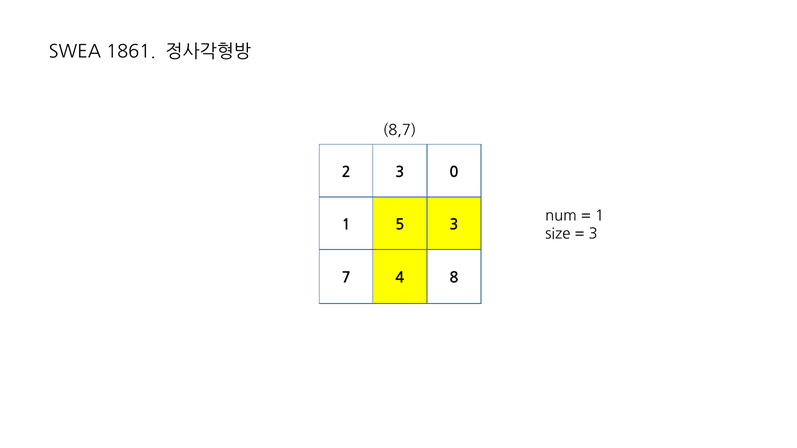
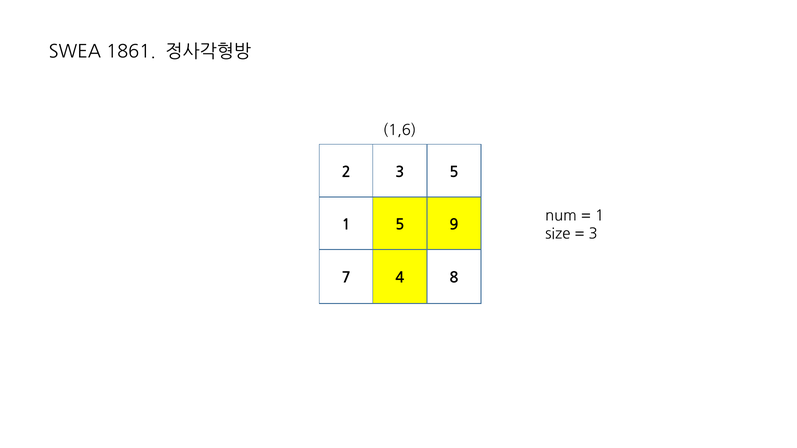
8,7: 8,7 -> 1,6
3 0: 0 -> 5
5 3: 3 -> 9
